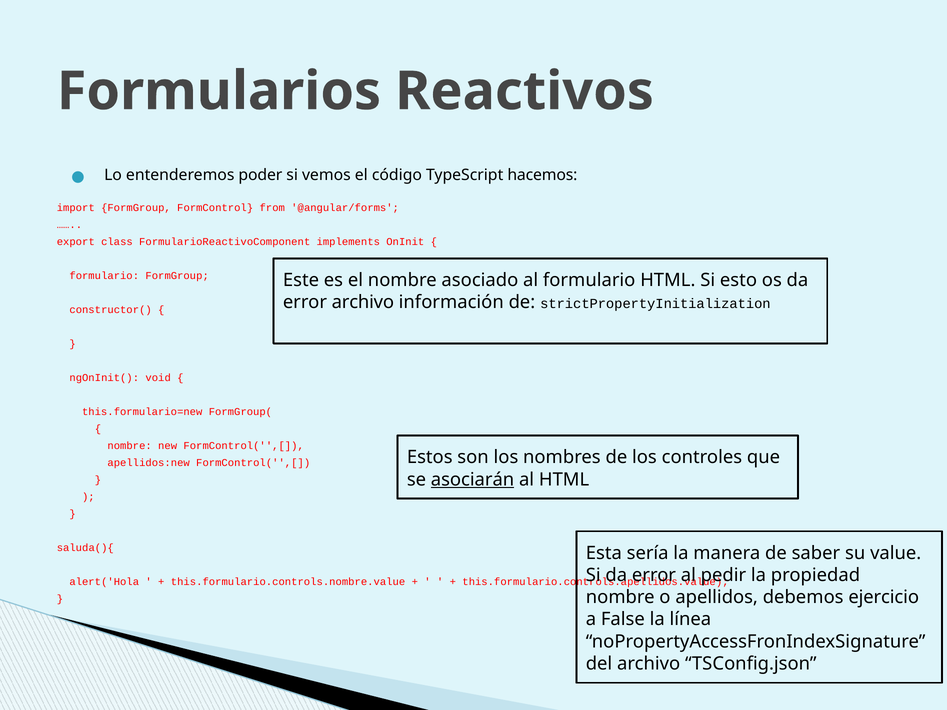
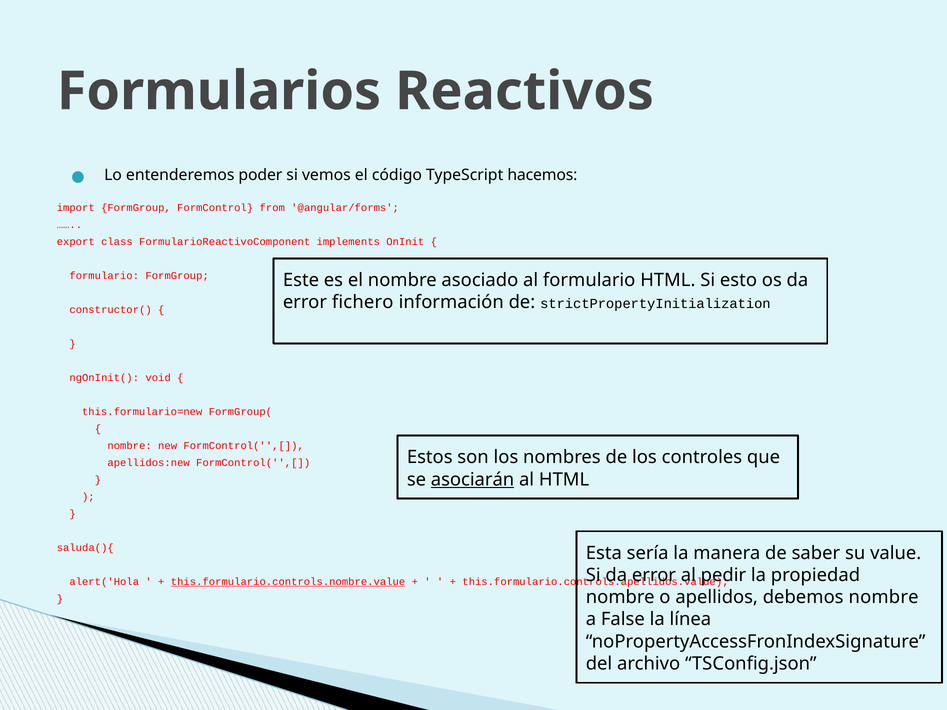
error archivo: archivo -> fichero
this.formulario.controls.nombre.value underline: none -> present
debemos ejercicio: ejercicio -> nombre
